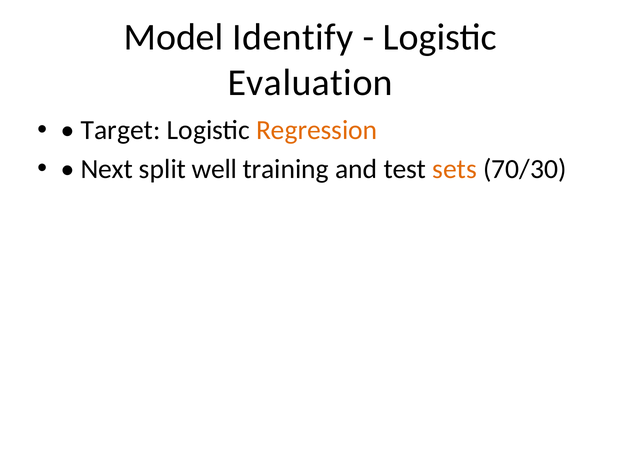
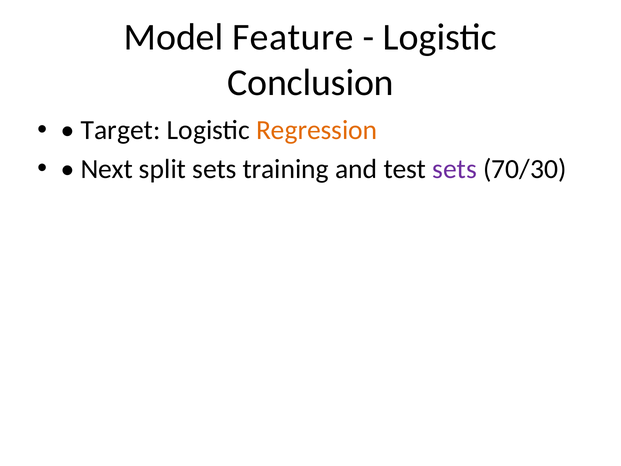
Identify: Identify -> Feature
Evaluation: Evaluation -> Conclusion
split well: well -> sets
sets at (455, 169) colour: orange -> purple
